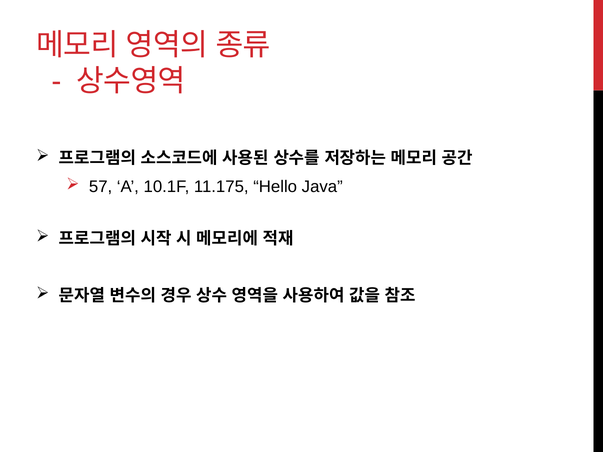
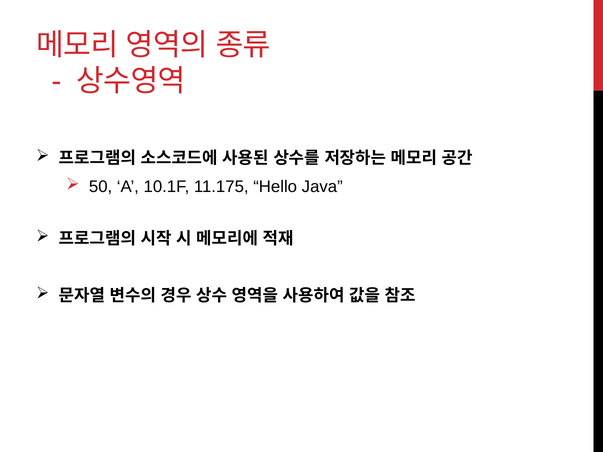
57: 57 -> 50
